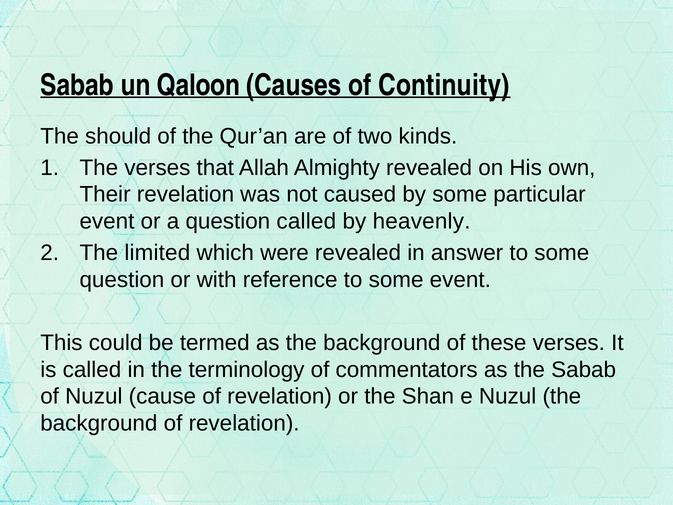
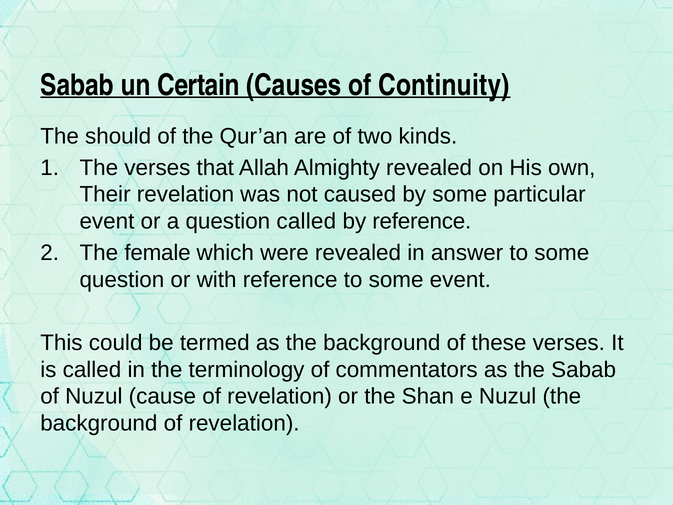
Qaloon: Qaloon -> Certain
by heavenly: heavenly -> reference
limited: limited -> female
